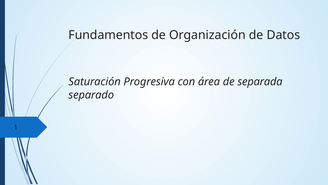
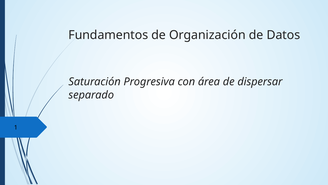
separada: separada -> dispersar
